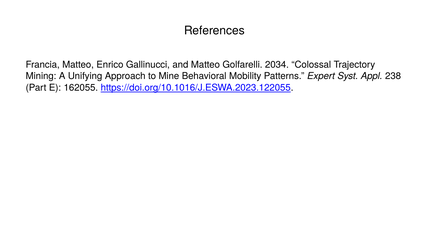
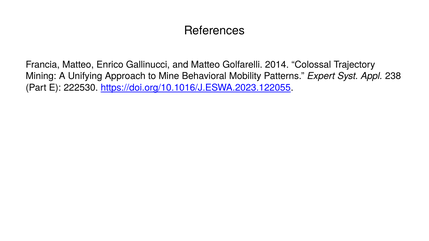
2034: 2034 -> 2014
162055: 162055 -> 222530
